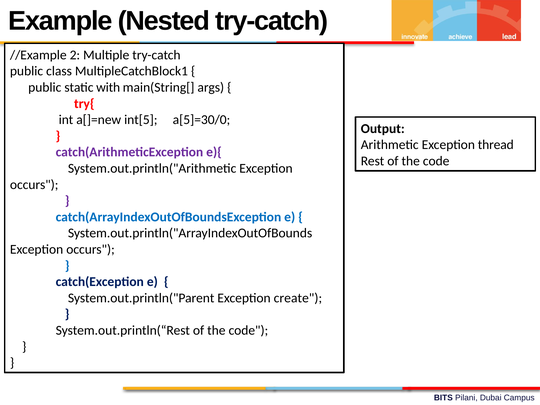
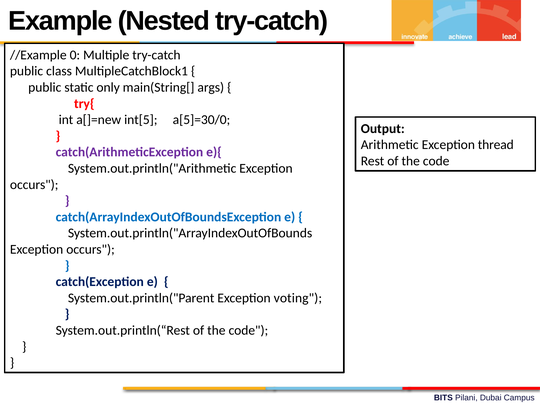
2: 2 -> 0
with: with -> only
create: create -> voting
